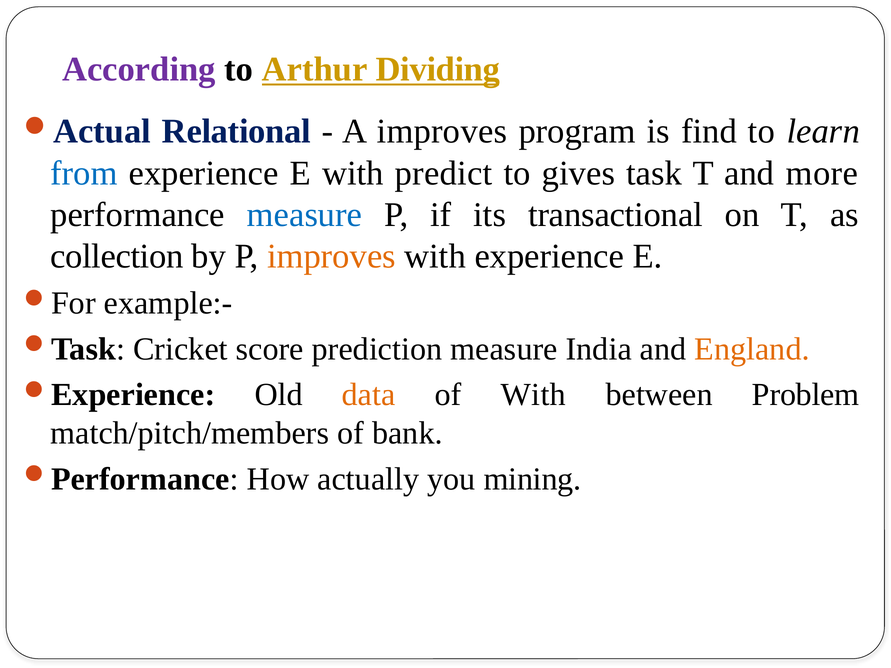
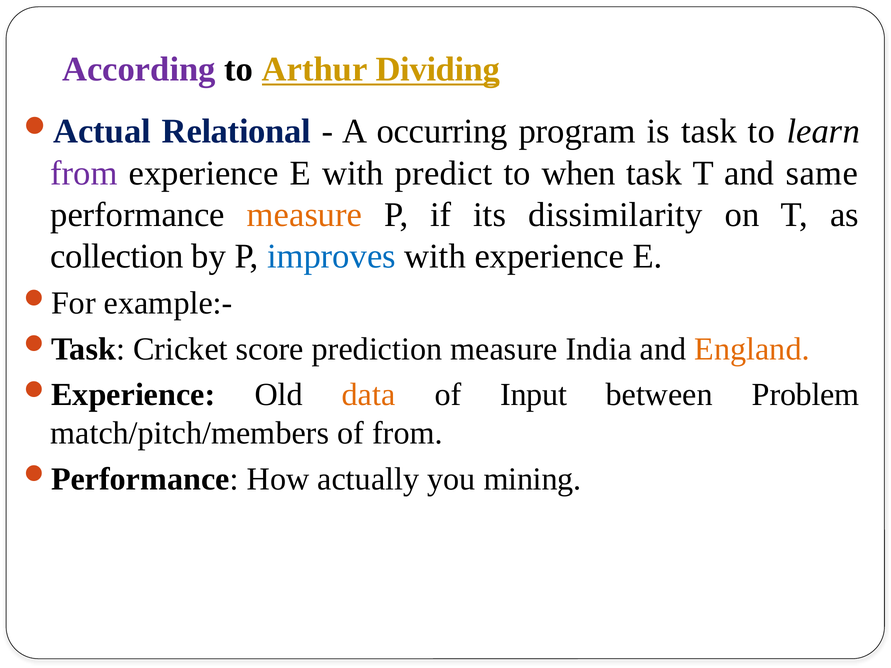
A improves: improves -> occurring
is find: find -> task
from at (84, 173) colour: blue -> purple
gives: gives -> when
more: more -> same
measure at (305, 215) colour: blue -> orange
transactional: transactional -> dissimilarity
improves at (332, 256) colour: orange -> blue
of With: With -> Input
of bank: bank -> from
